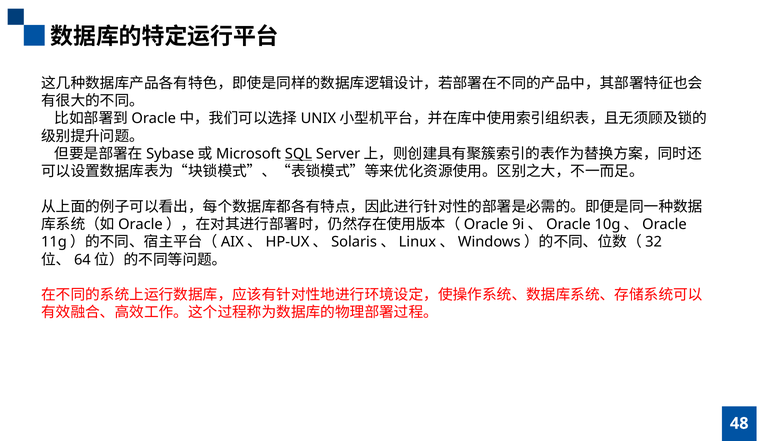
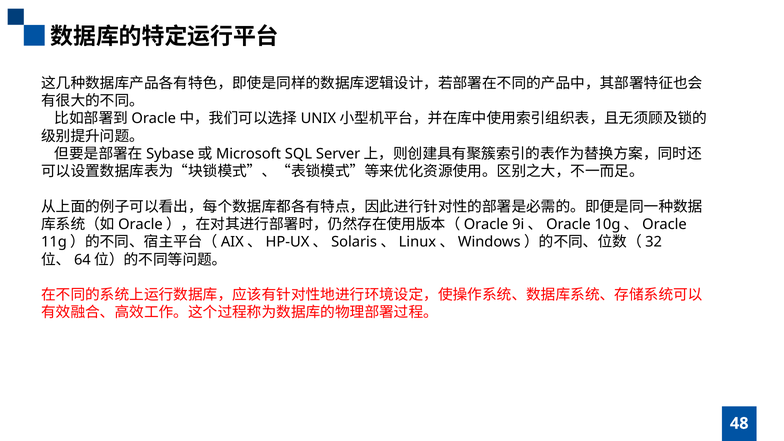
SQL underline: present -> none
